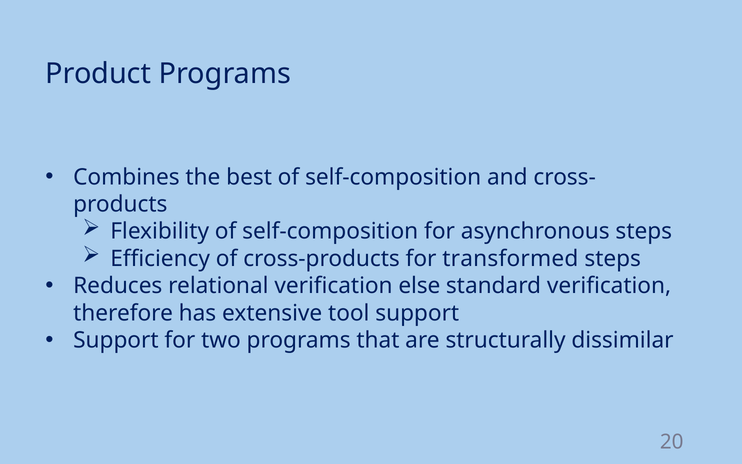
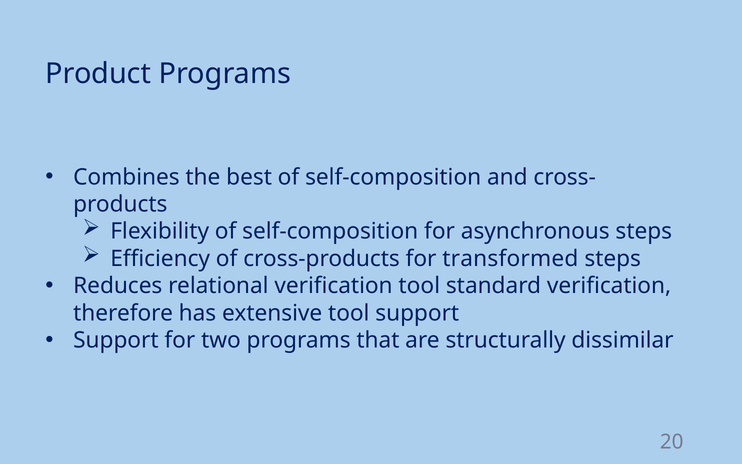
verification else: else -> tool
